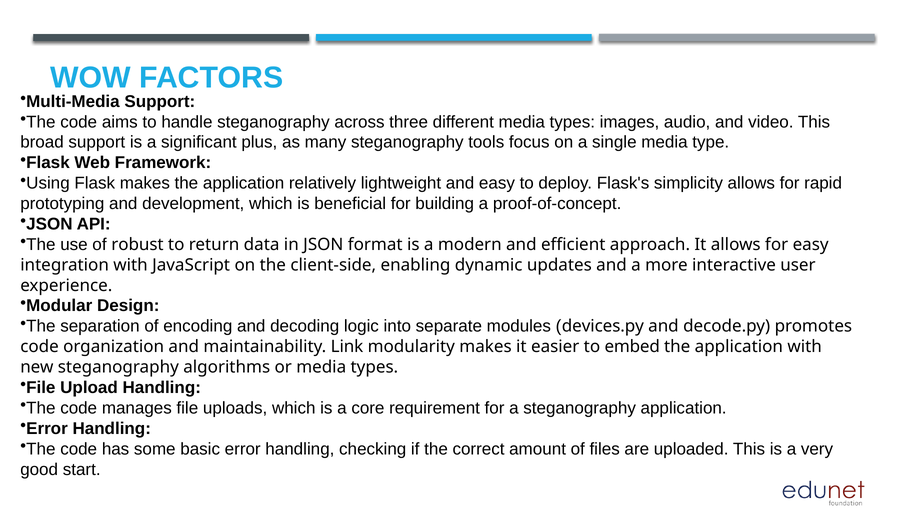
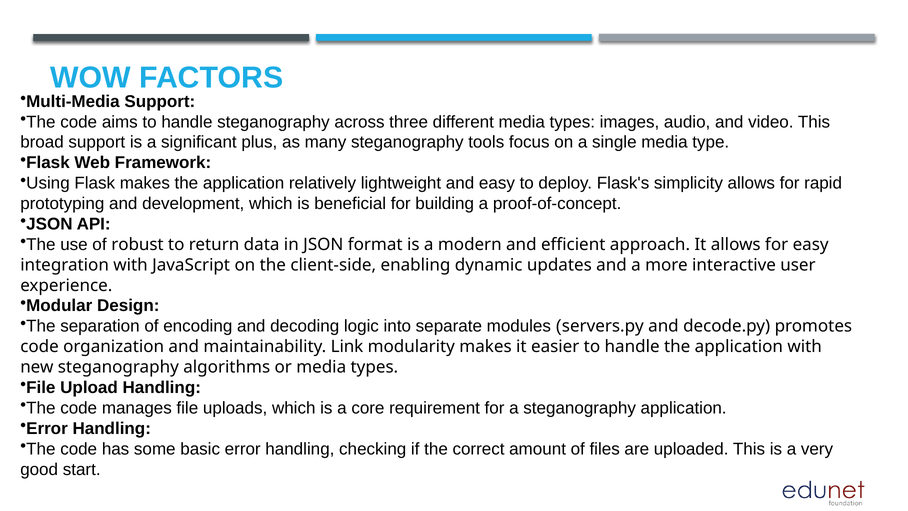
devices.py: devices.py -> servers.py
easier to embed: embed -> handle
